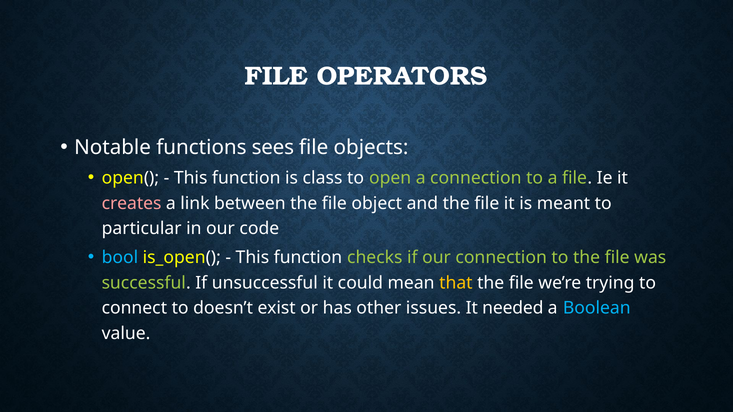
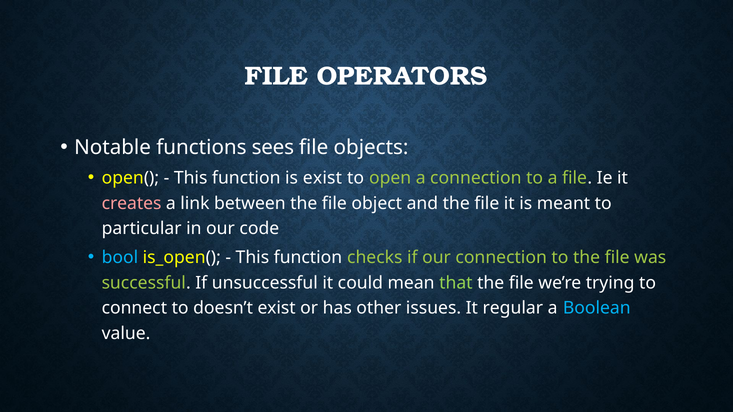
is class: class -> exist
that colour: yellow -> light green
needed: needed -> regular
